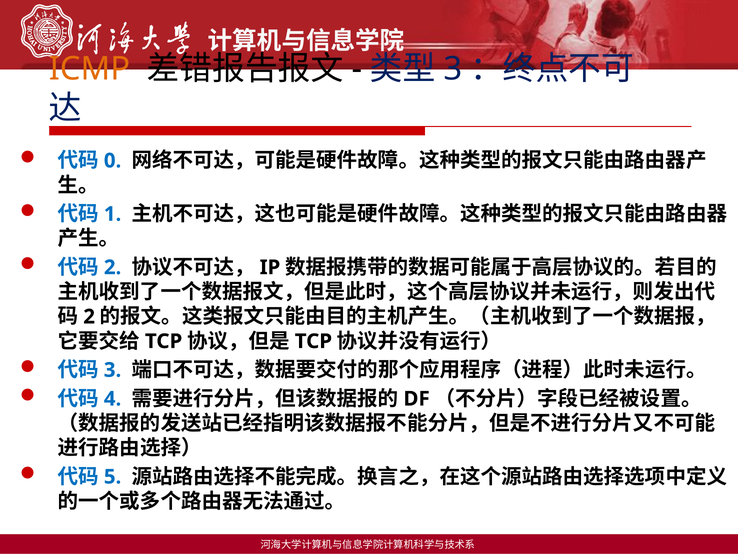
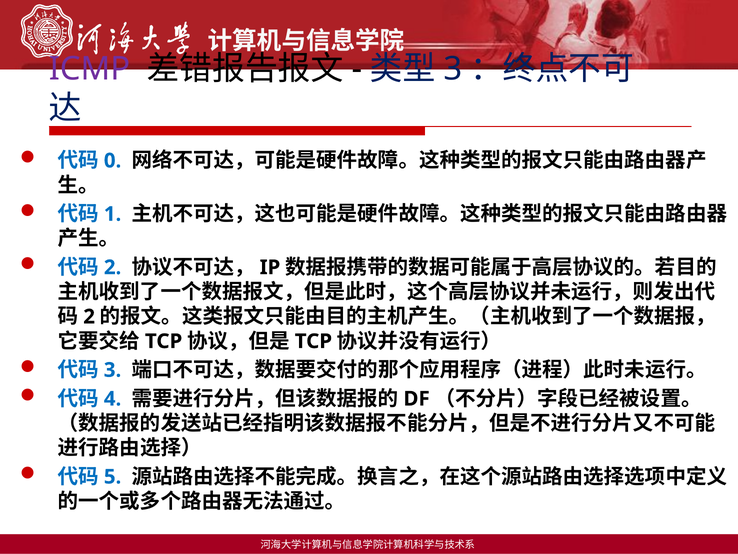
ICMP colour: orange -> purple
